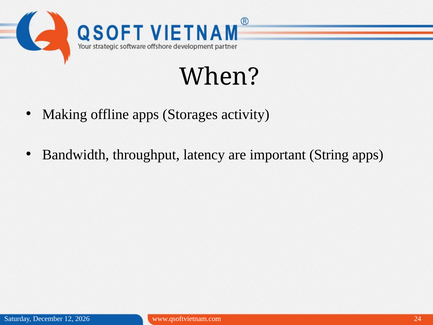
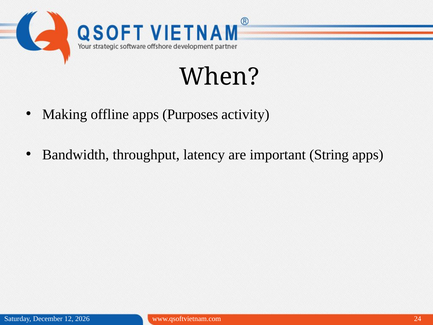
Storages: Storages -> Purposes
